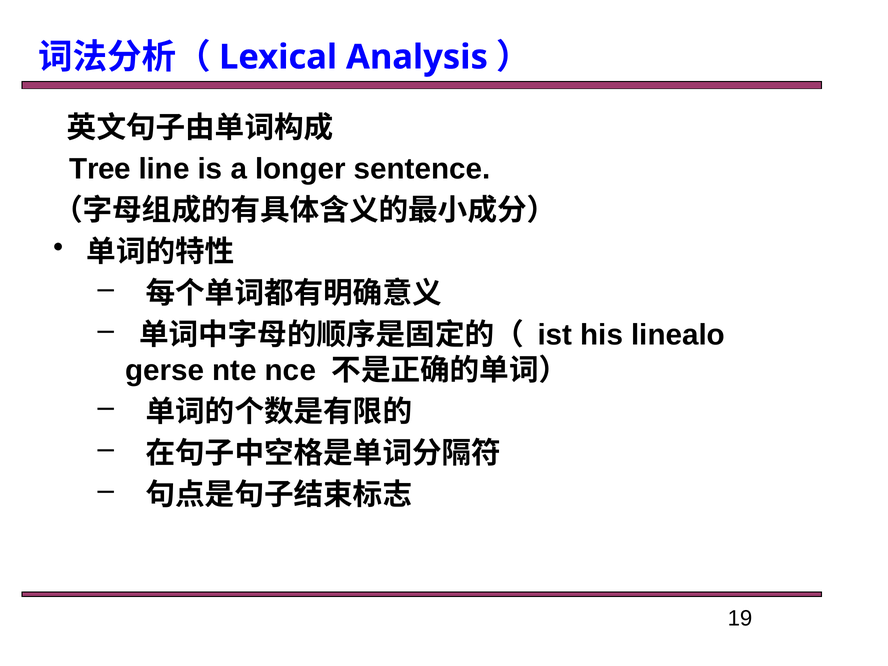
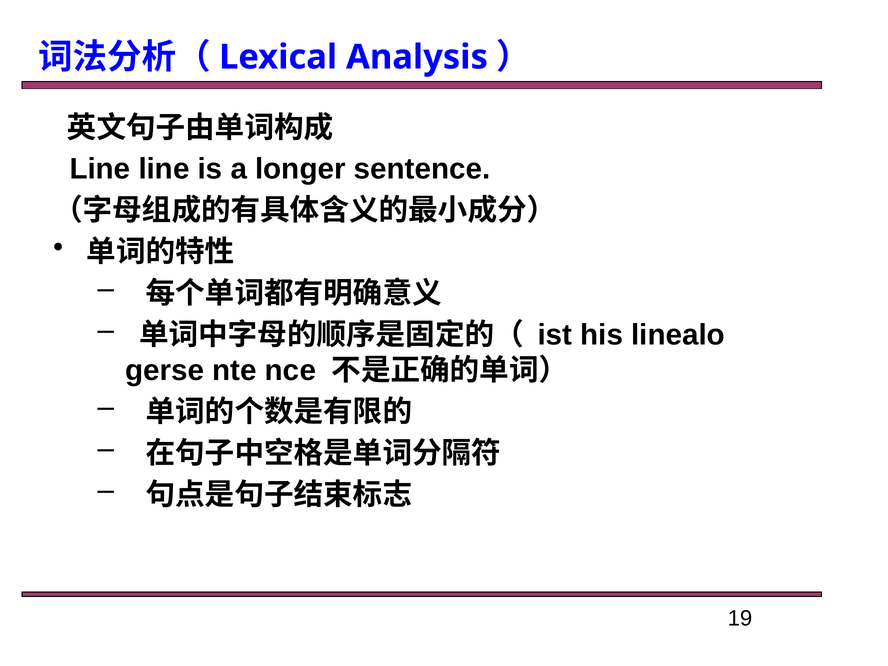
Tree at (100, 169): Tree -> Line
